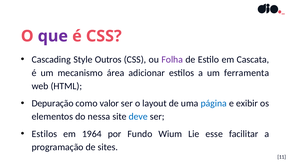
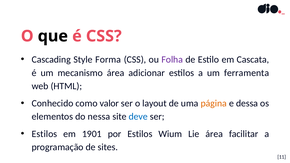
que colour: purple -> black
Outros: Outros -> Forma
Depuração: Depuração -> Conhecido
página colour: blue -> orange
exibir: exibir -> dessa
1964: 1964 -> 1901
por Fundo: Fundo -> Estilos
Lie esse: esse -> área
